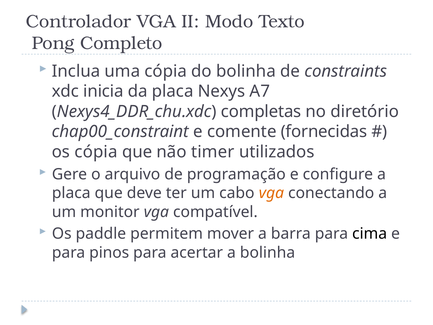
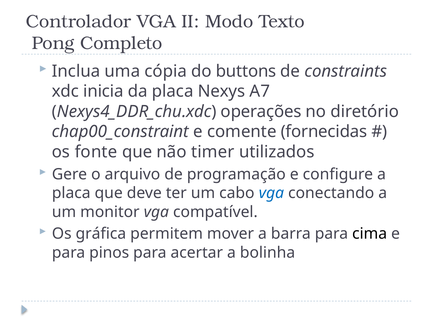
do bolinha: bolinha -> buttons
completas: completas -> operações
os cópia: cópia -> fonte
vga at (271, 193) colour: orange -> blue
paddle: paddle -> gráfica
